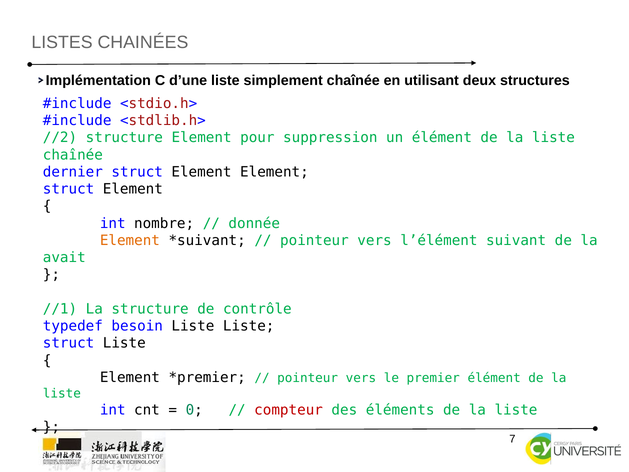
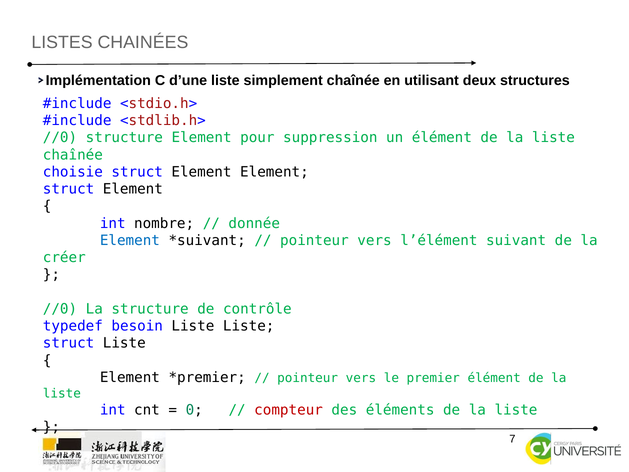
//2 at (60, 138): //2 -> //0
dernier: dernier -> choisie
Element at (130, 240) colour: orange -> blue
avait: avait -> créer
//1 at (60, 309): //1 -> //0
